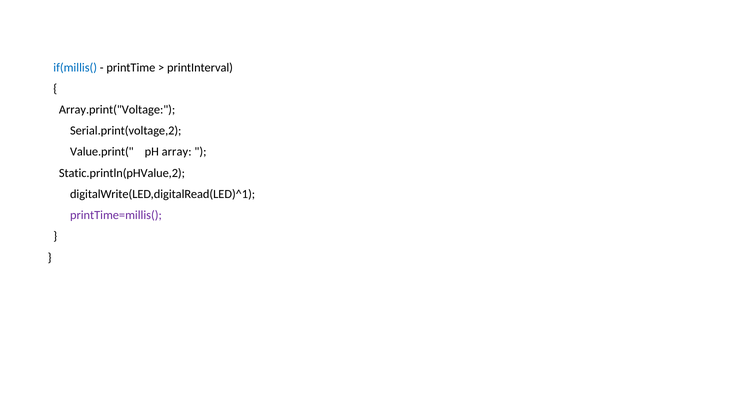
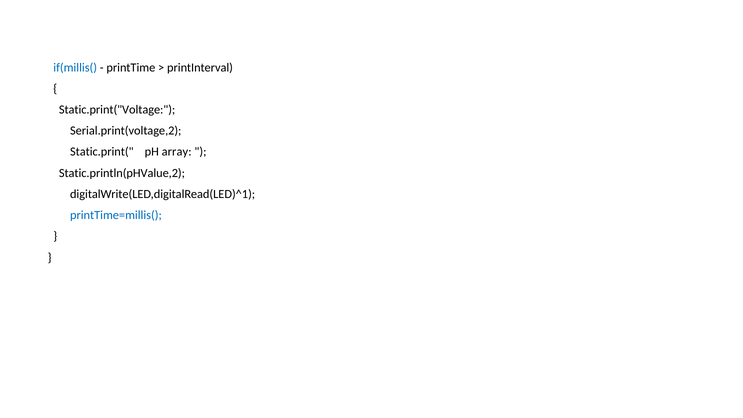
Array.print("Voltage: Array.print("Voltage -> Static.print("Voltage
Value.print(: Value.print( -> Static.print(
printTime=millis( colour: purple -> blue
